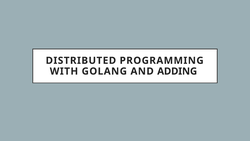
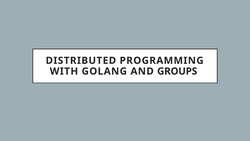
ADDING: ADDING -> GROUPS
